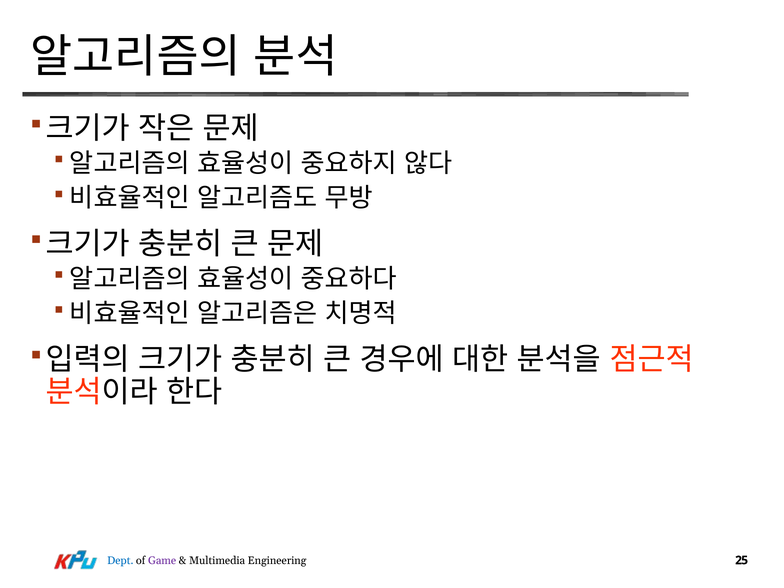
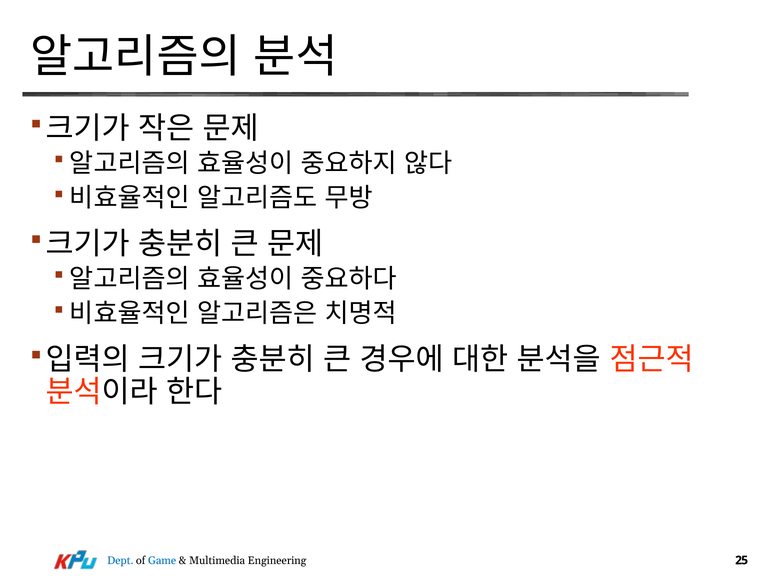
Game colour: purple -> blue
